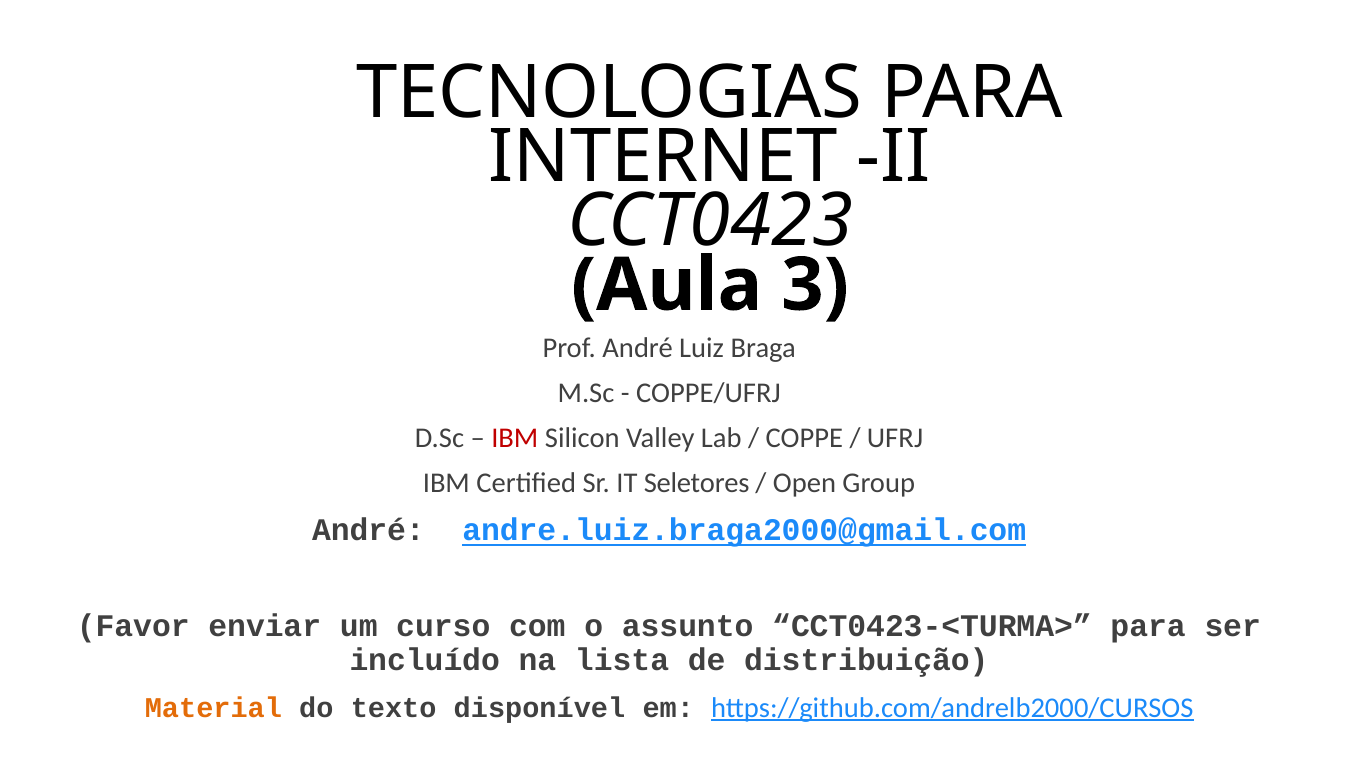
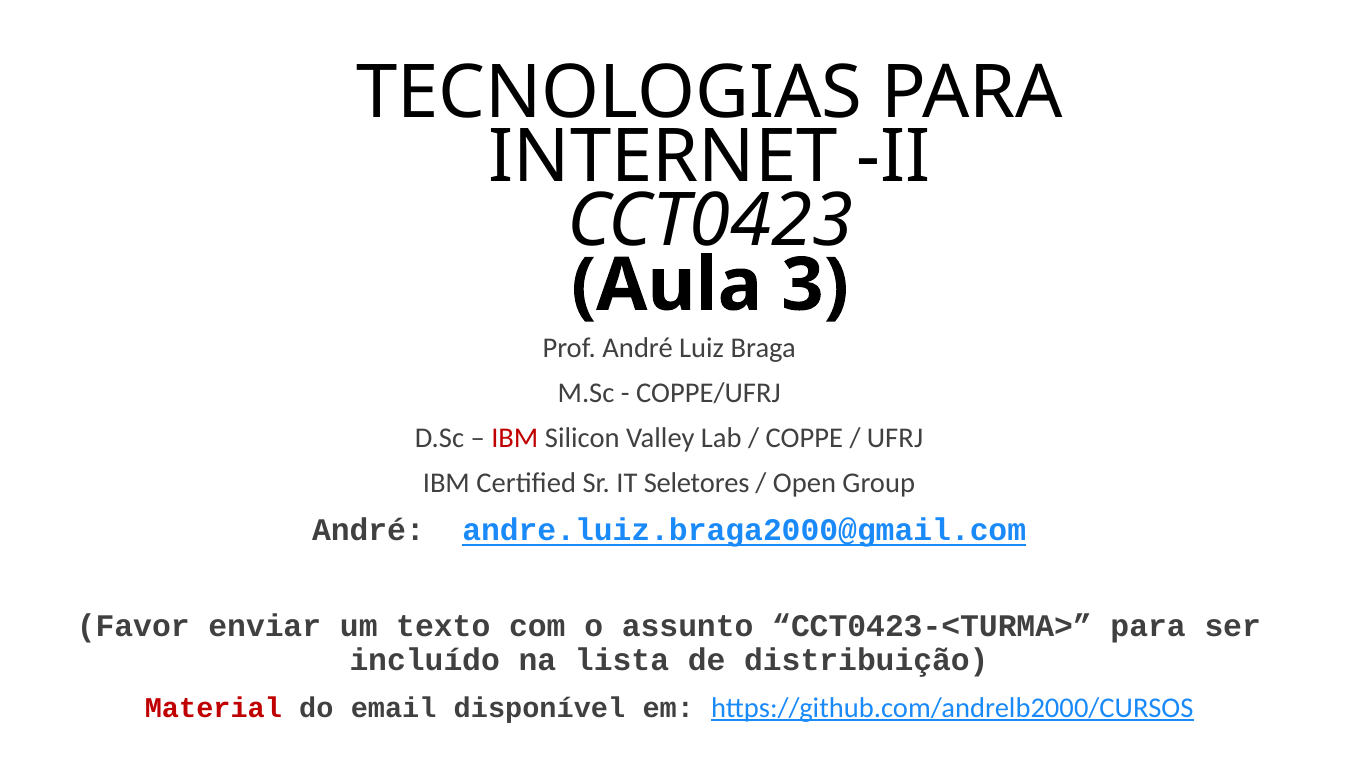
curso: curso -> texto
Material colour: orange -> red
texto: texto -> email
